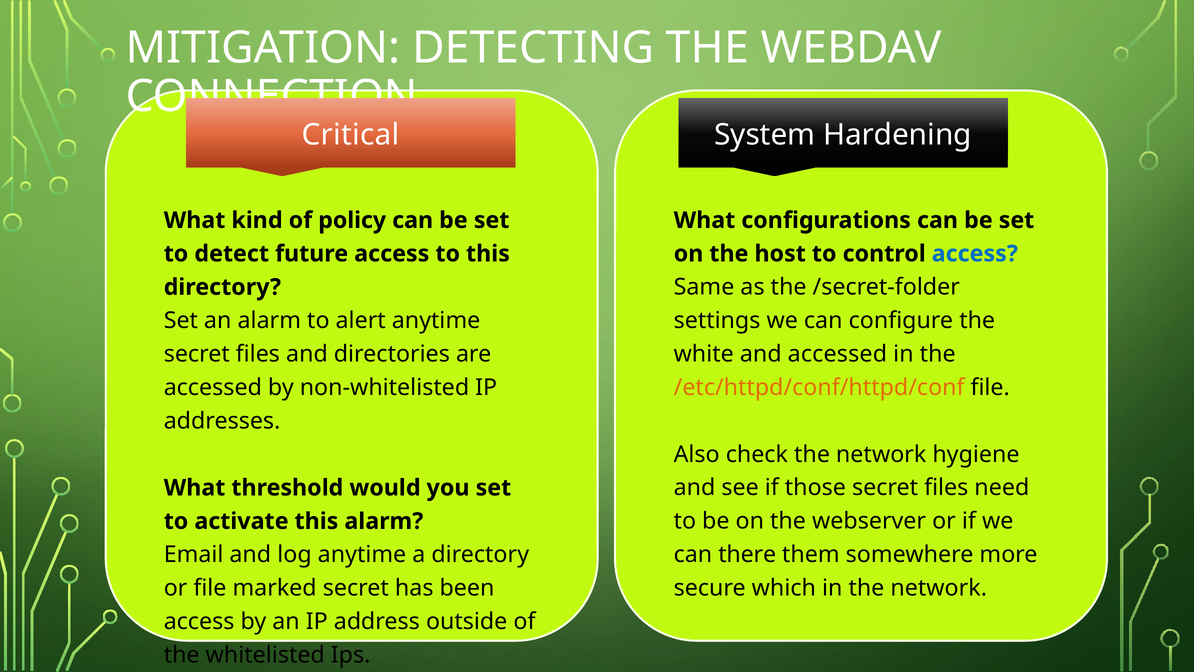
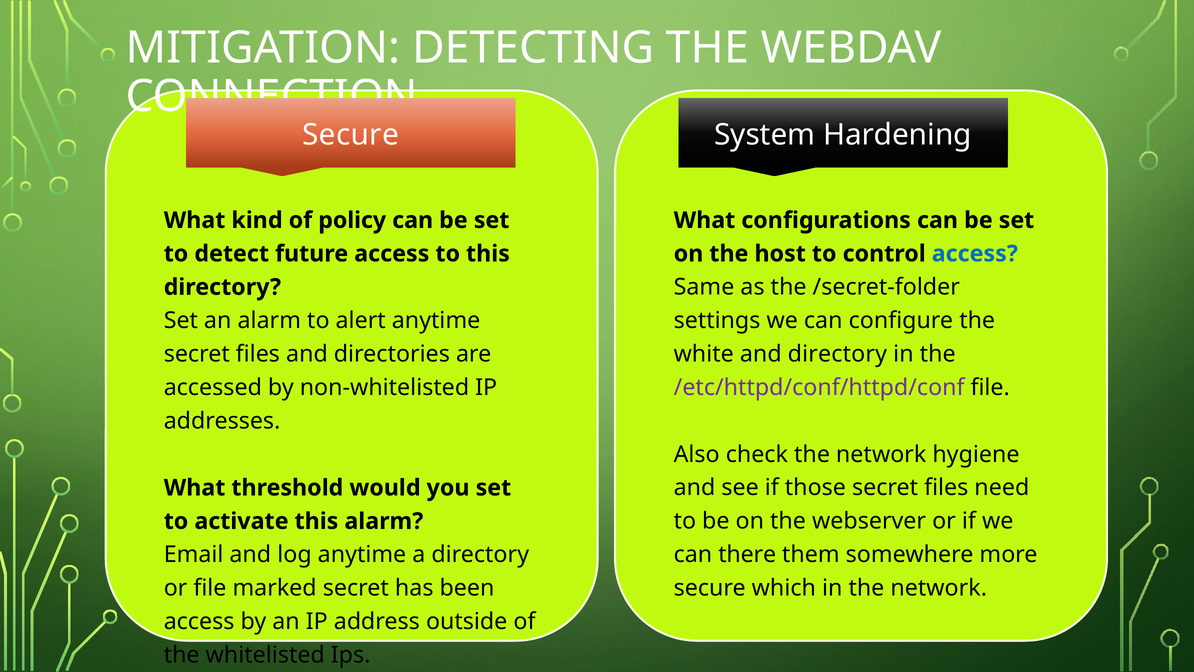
Critical at (351, 135): Critical -> Secure
and accessed: accessed -> directory
/etc/httpd/conf/httpd/conf colour: orange -> purple
